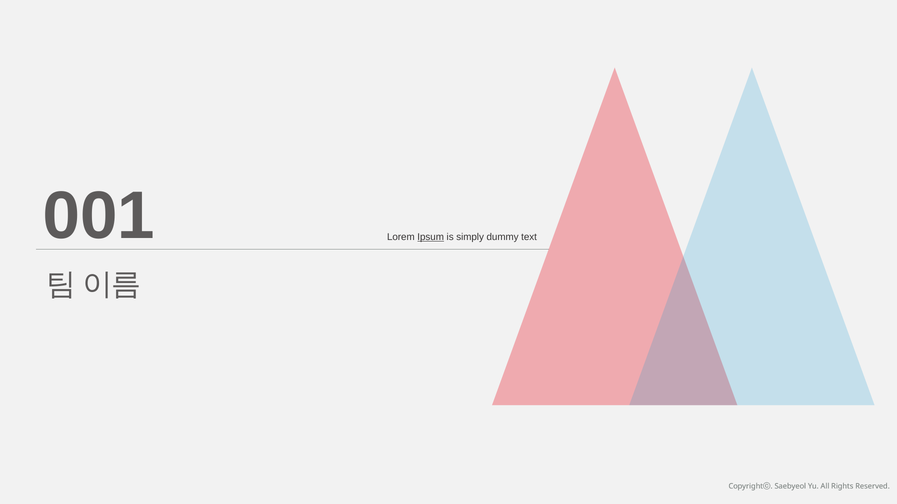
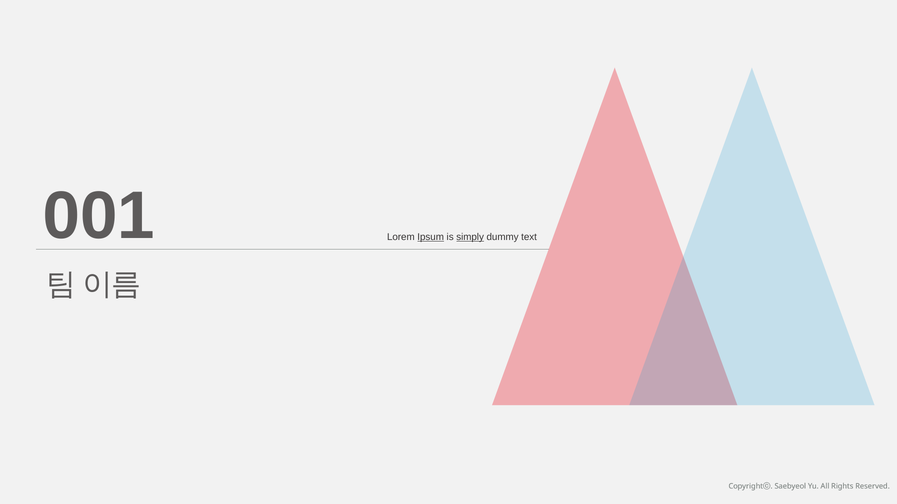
simply underline: none -> present
